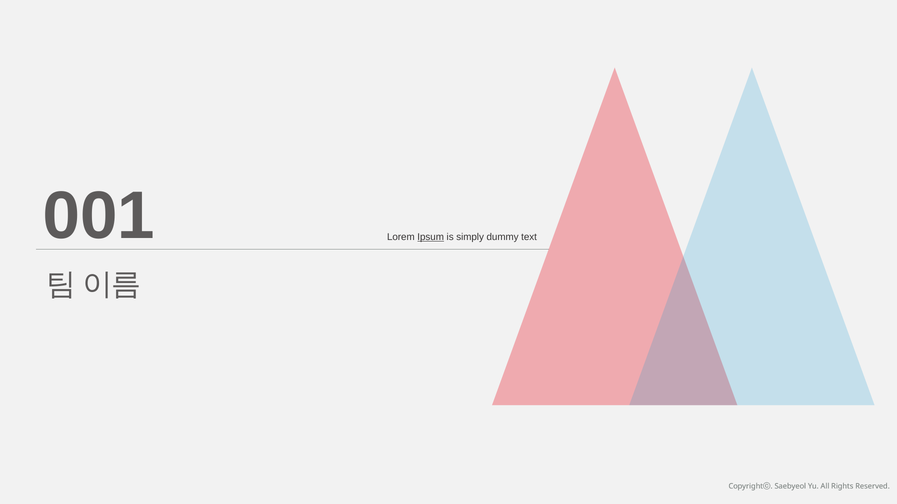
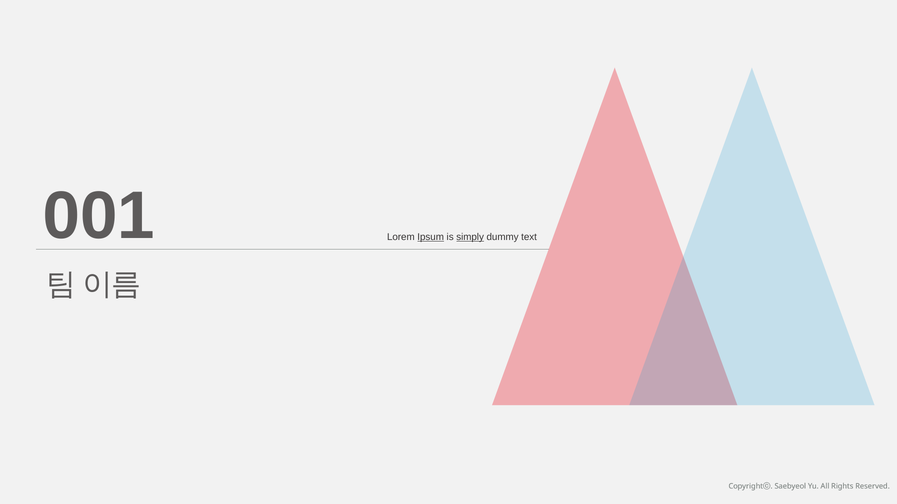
simply underline: none -> present
